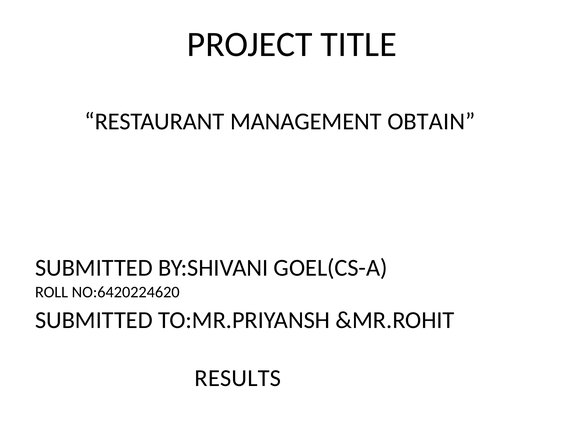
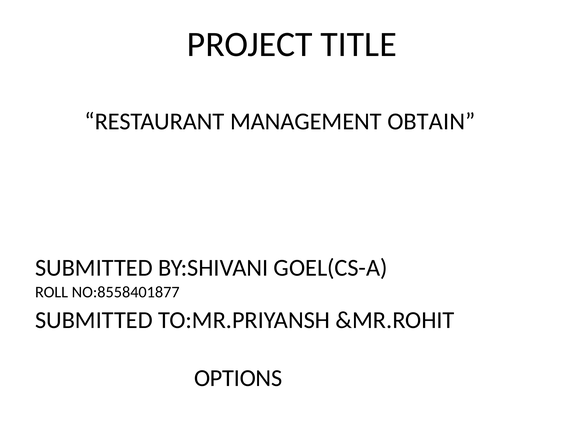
NO:6420224620: NO:6420224620 -> NO:8558401877
RESULTS: RESULTS -> OPTIONS
